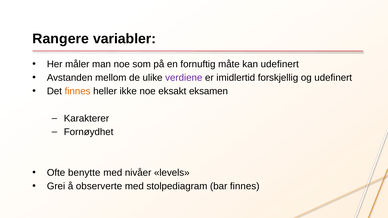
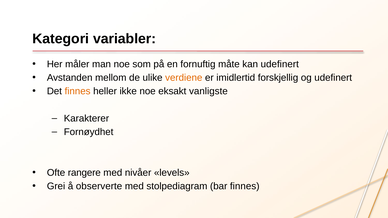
Rangere: Rangere -> Kategori
verdiene colour: purple -> orange
eksamen: eksamen -> vanligste
benytte: benytte -> rangere
